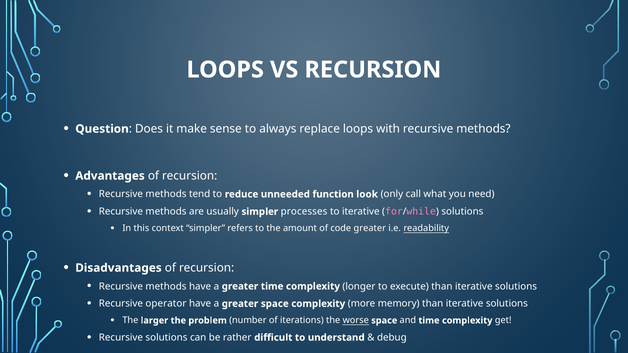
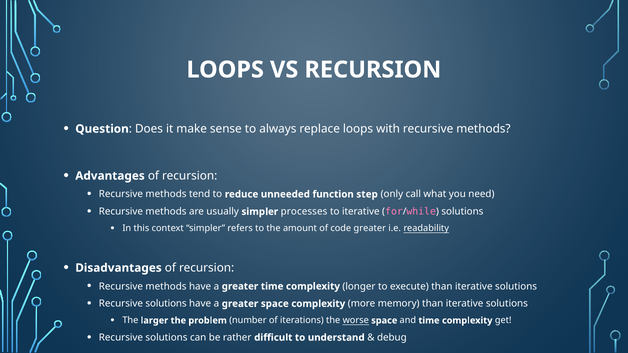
look: look -> step
operator at (166, 304): operator -> solutions
